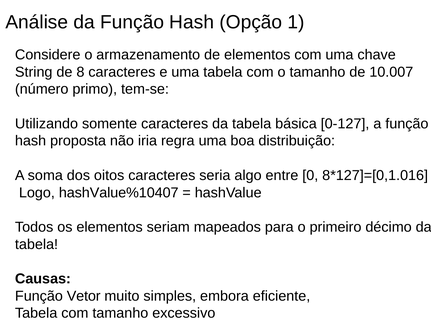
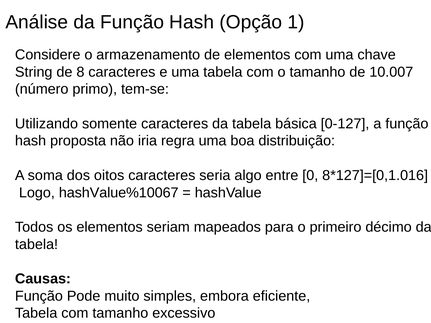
hashValue%10407: hashValue%10407 -> hashValue%10067
Vetor: Vetor -> Pode
